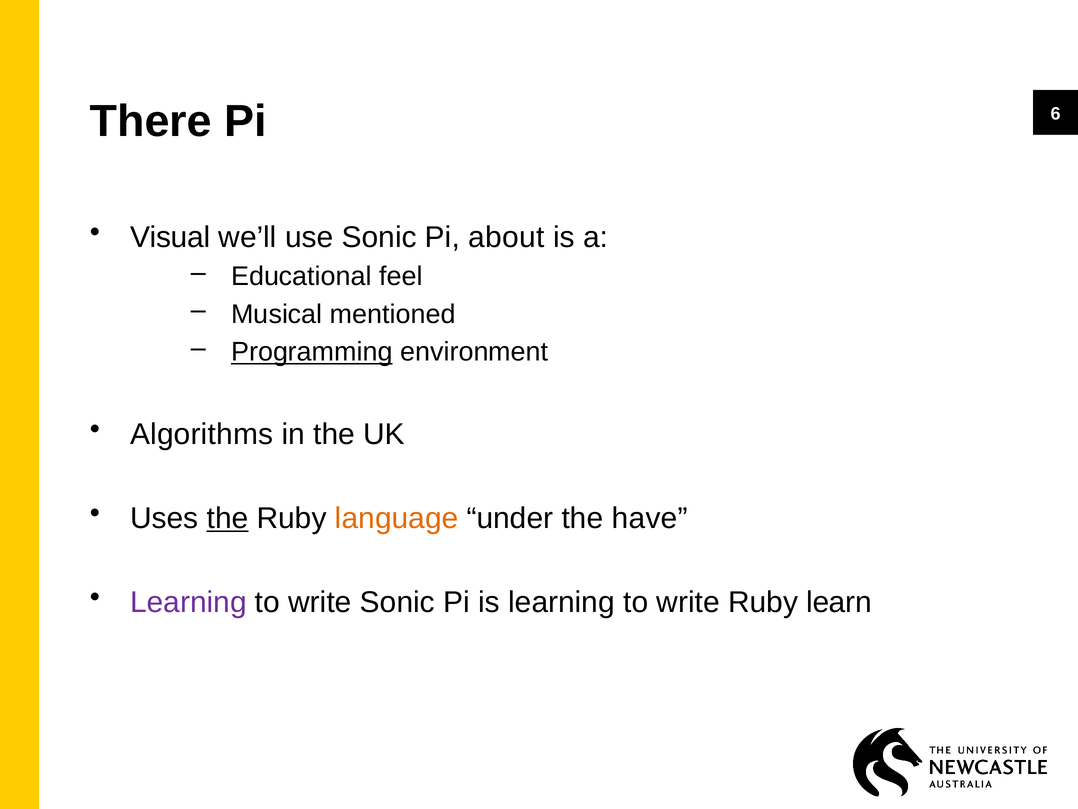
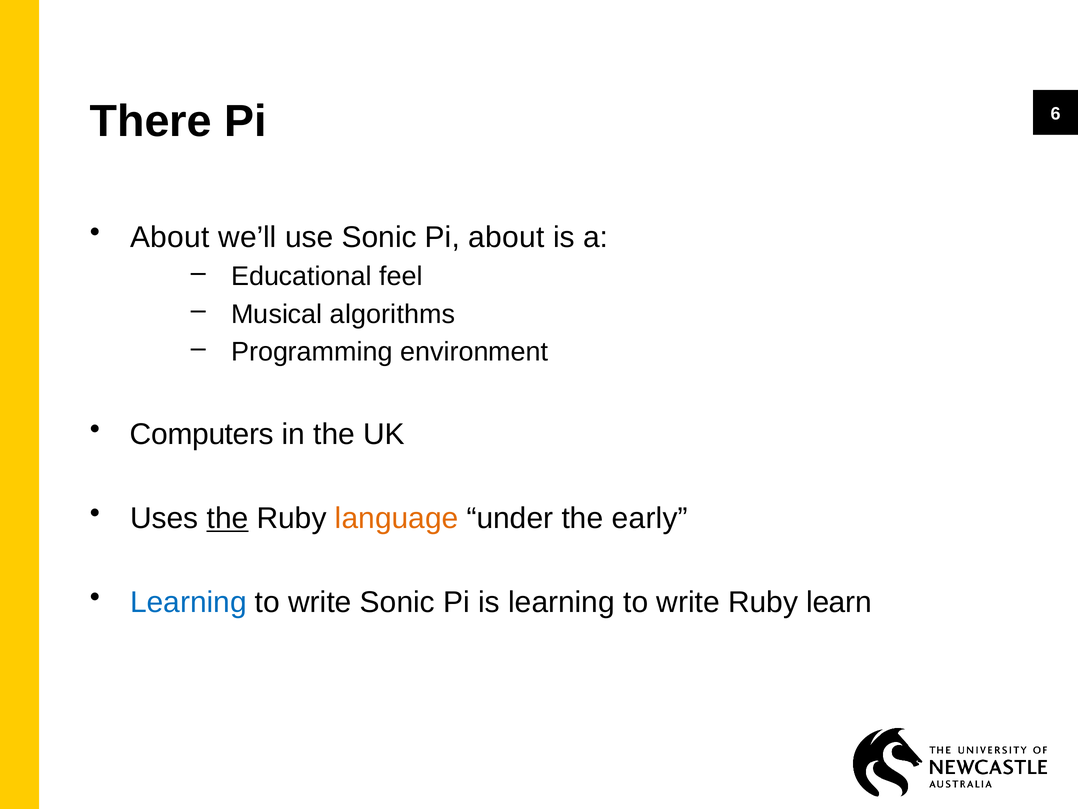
Visual at (170, 237): Visual -> About
mentioned: mentioned -> algorithms
Programming underline: present -> none
Algorithms: Algorithms -> Computers
have: have -> early
Learning at (188, 602) colour: purple -> blue
